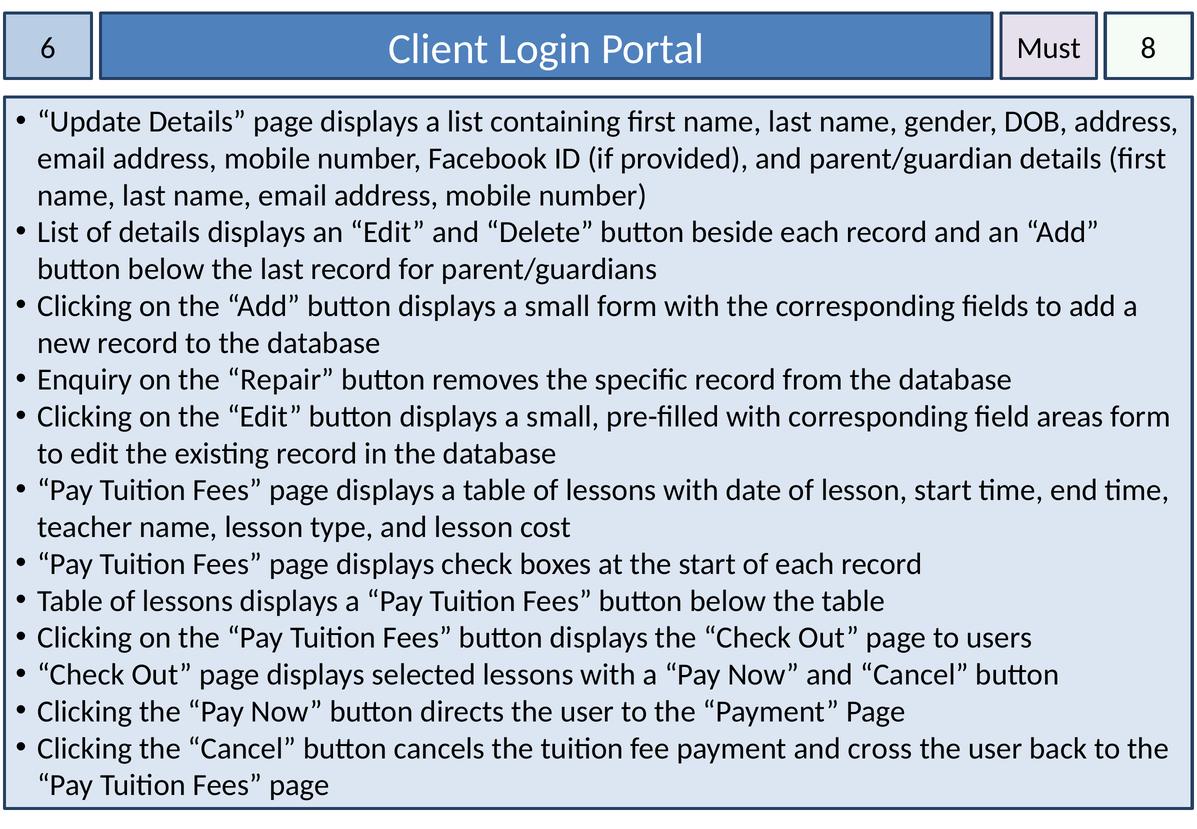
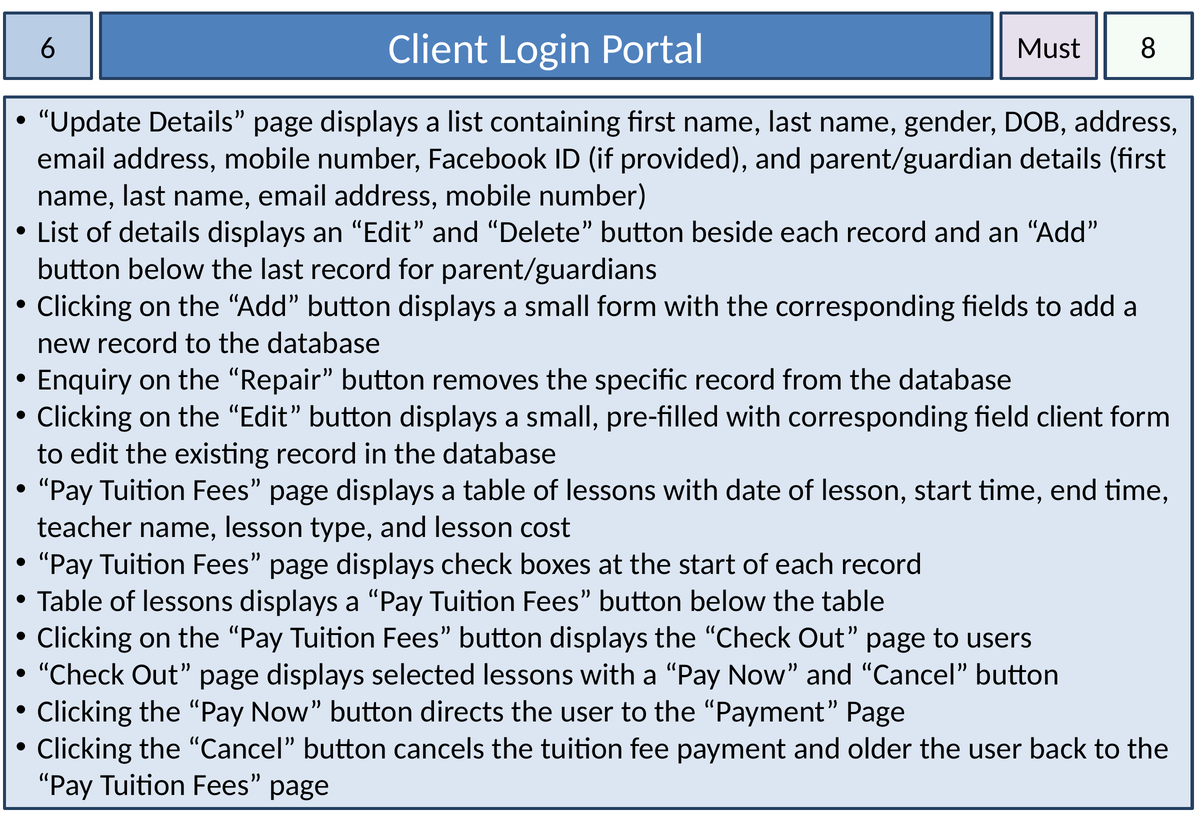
field areas: areas -> client
cross: cross -> older
